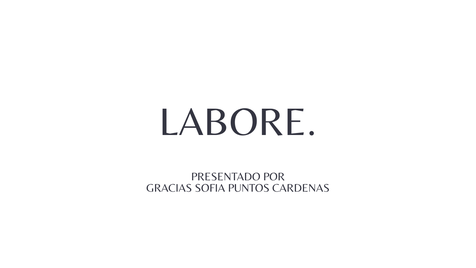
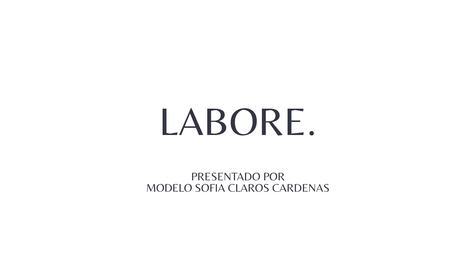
GRACIAS: GRACIAS -> MODELO
PUNTOS: PUNTOS -> CLAROS
